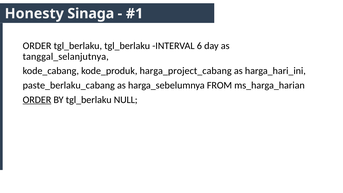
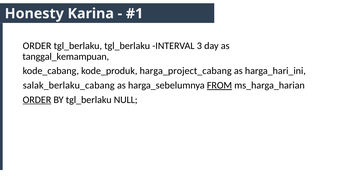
Sinaga: Sinaga -> Karina
6: 6 -> 3
tanggal_selanjutnya: tanggal_selanjutnya -> tanggal_kemampuan
paste_berlaku_cabang: paste_berlaku_cabang -> salak_berlaku_cabang
FROM underline: none -> present
